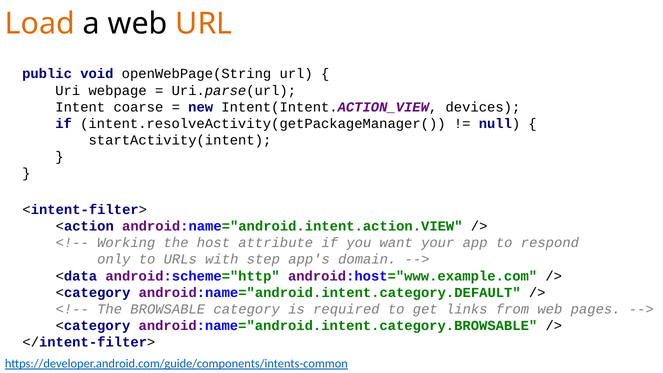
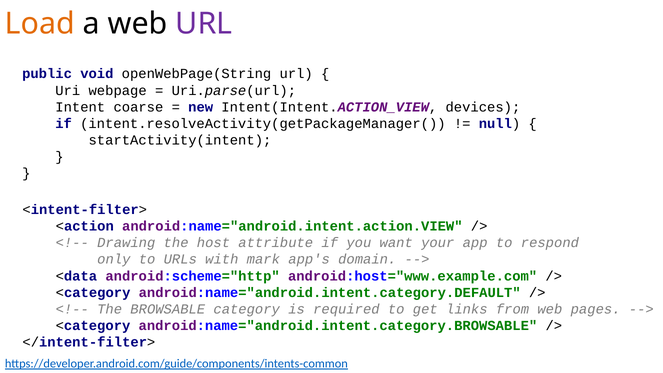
URL at (204, 24) colour: orange -> purple
Working: Working -> Drawing
step: step -> mark
